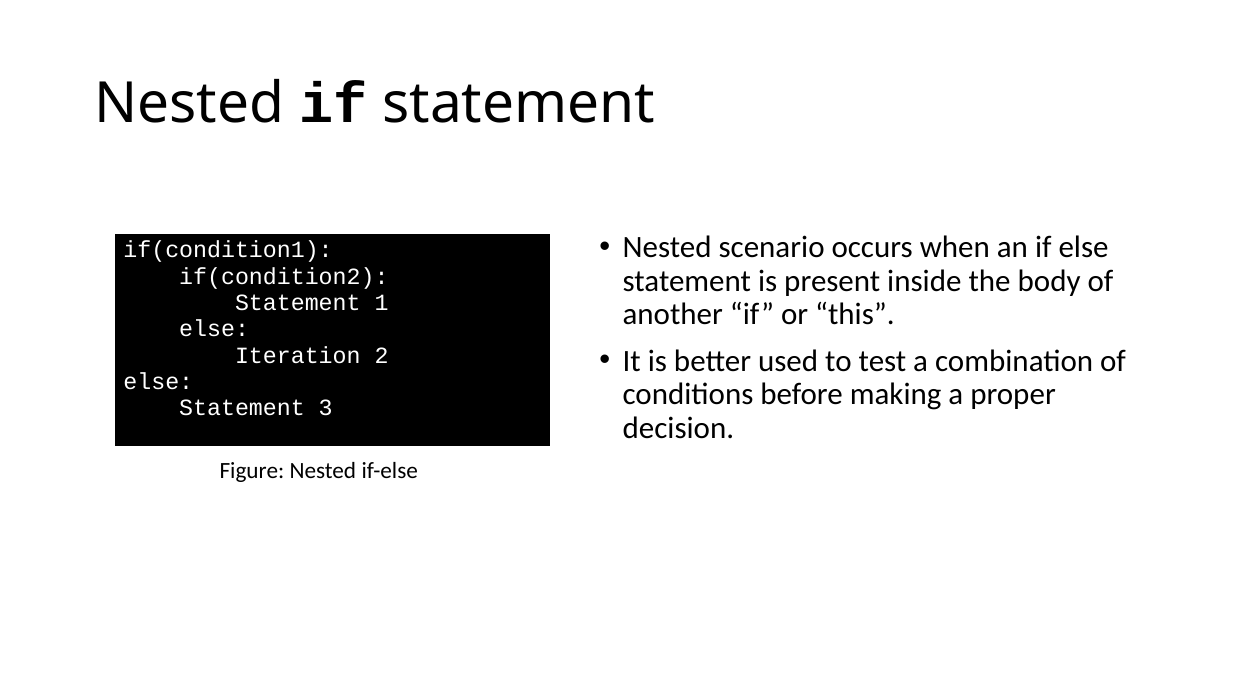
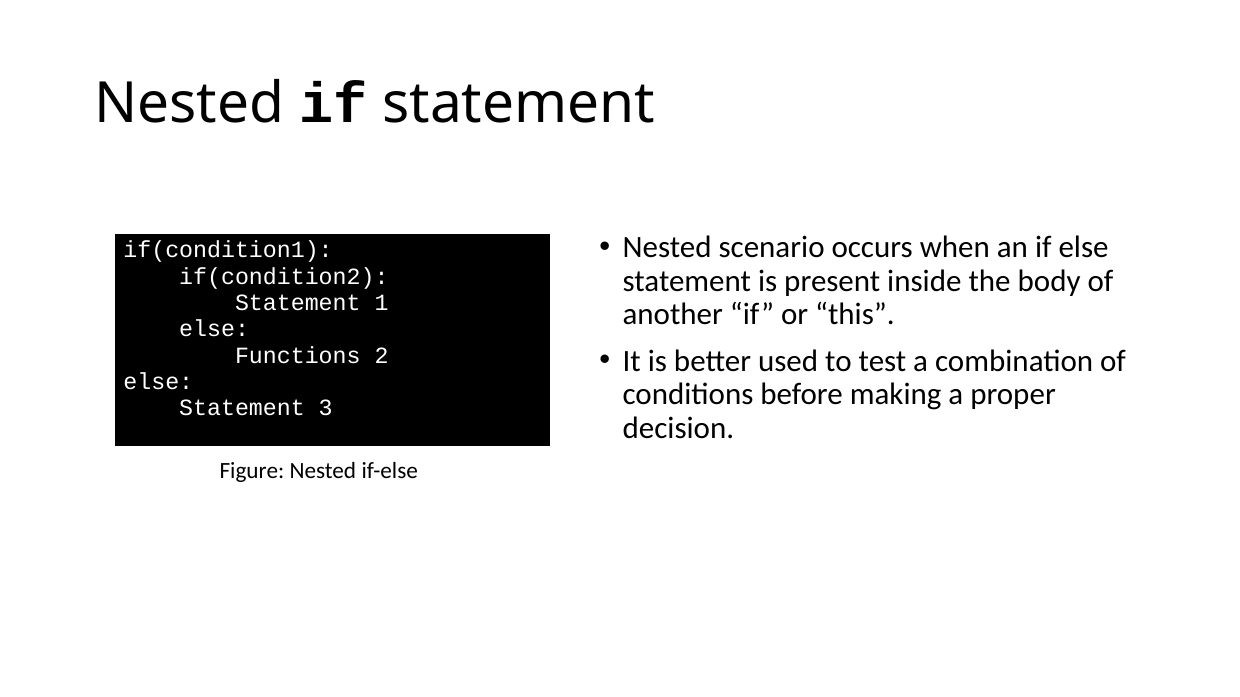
Iteration: Iteration -> Functions
